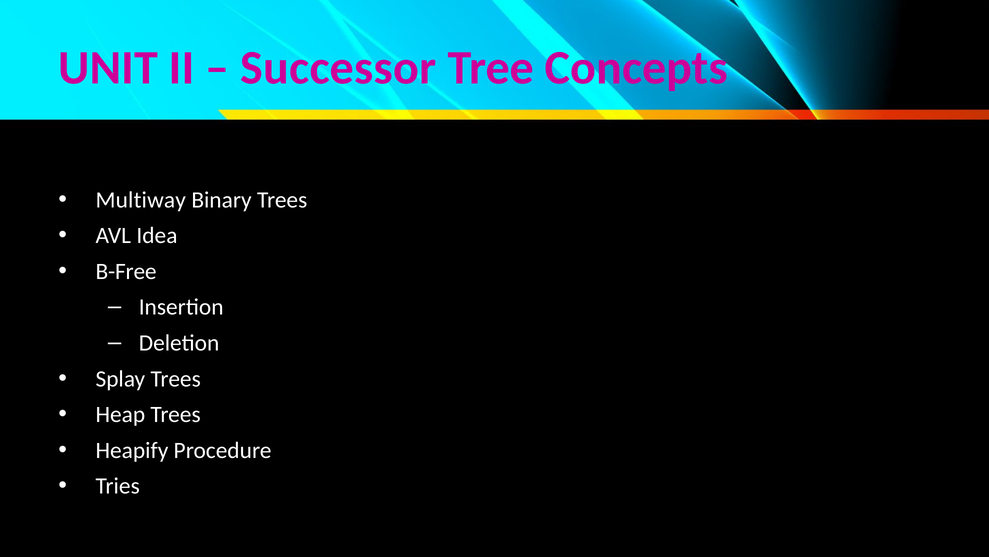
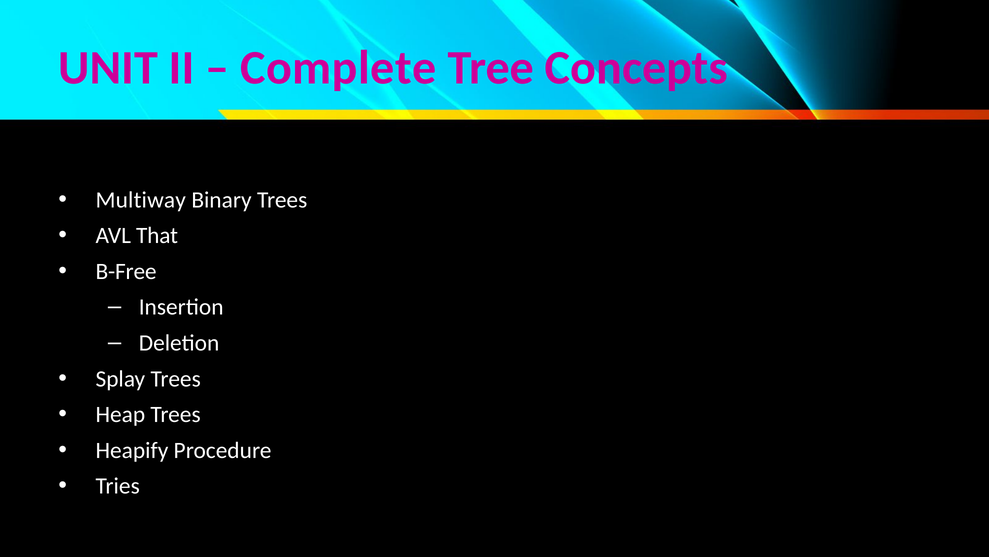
Successor: Successor -> Complete
Idea: Idea -> That
